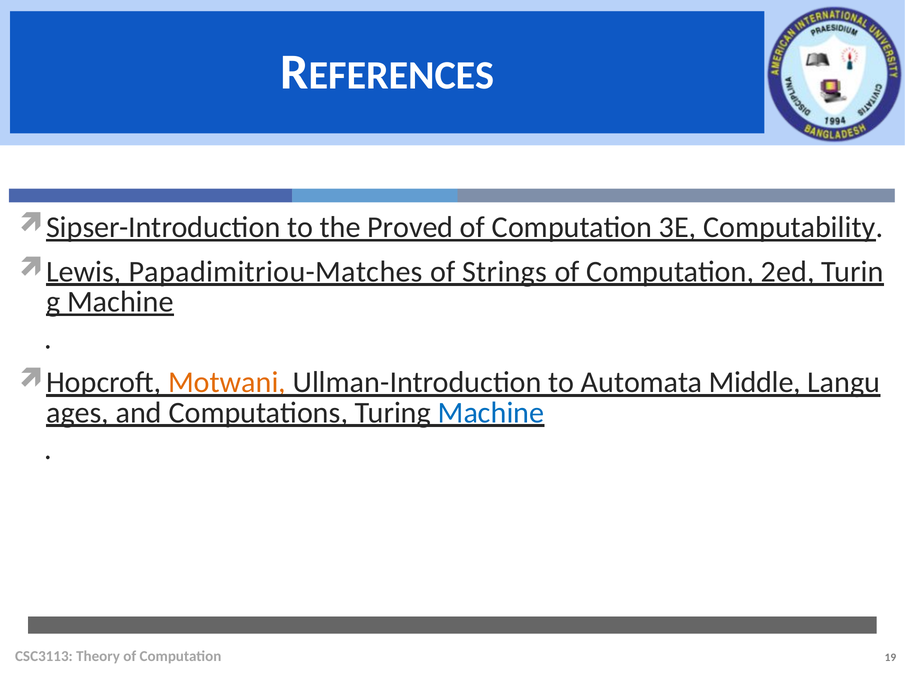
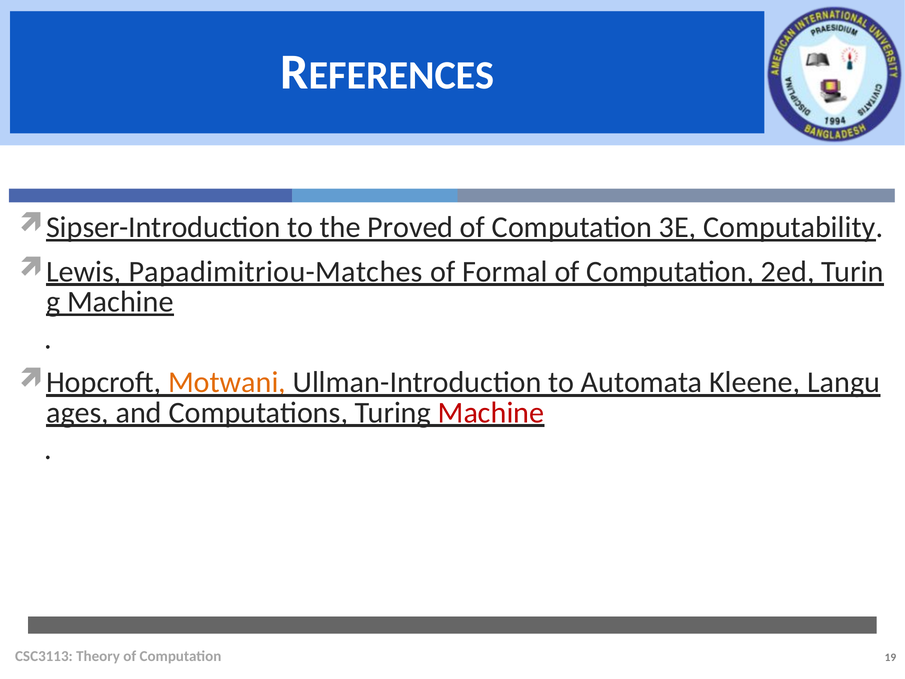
Strings: Strings -> Formal
Middle: Middle -> Kleene
Machine at (491, 412) colour: blue -> red
